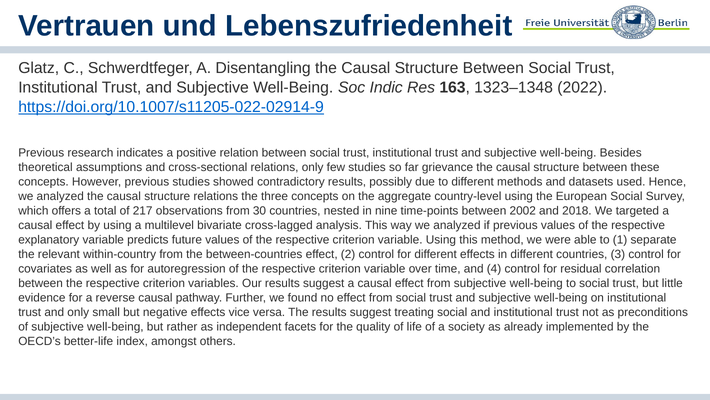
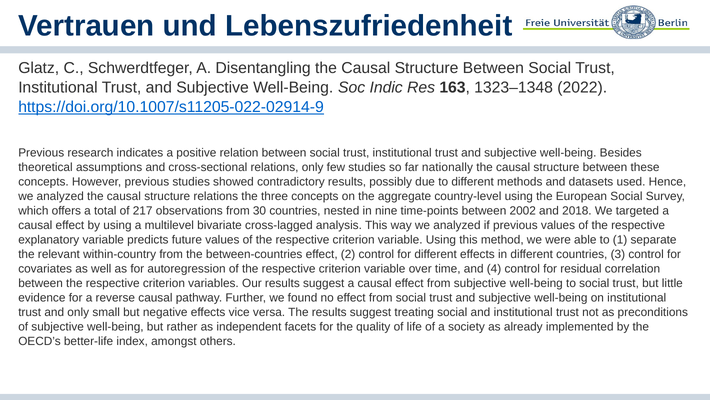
grievance: grievance -> nationally
